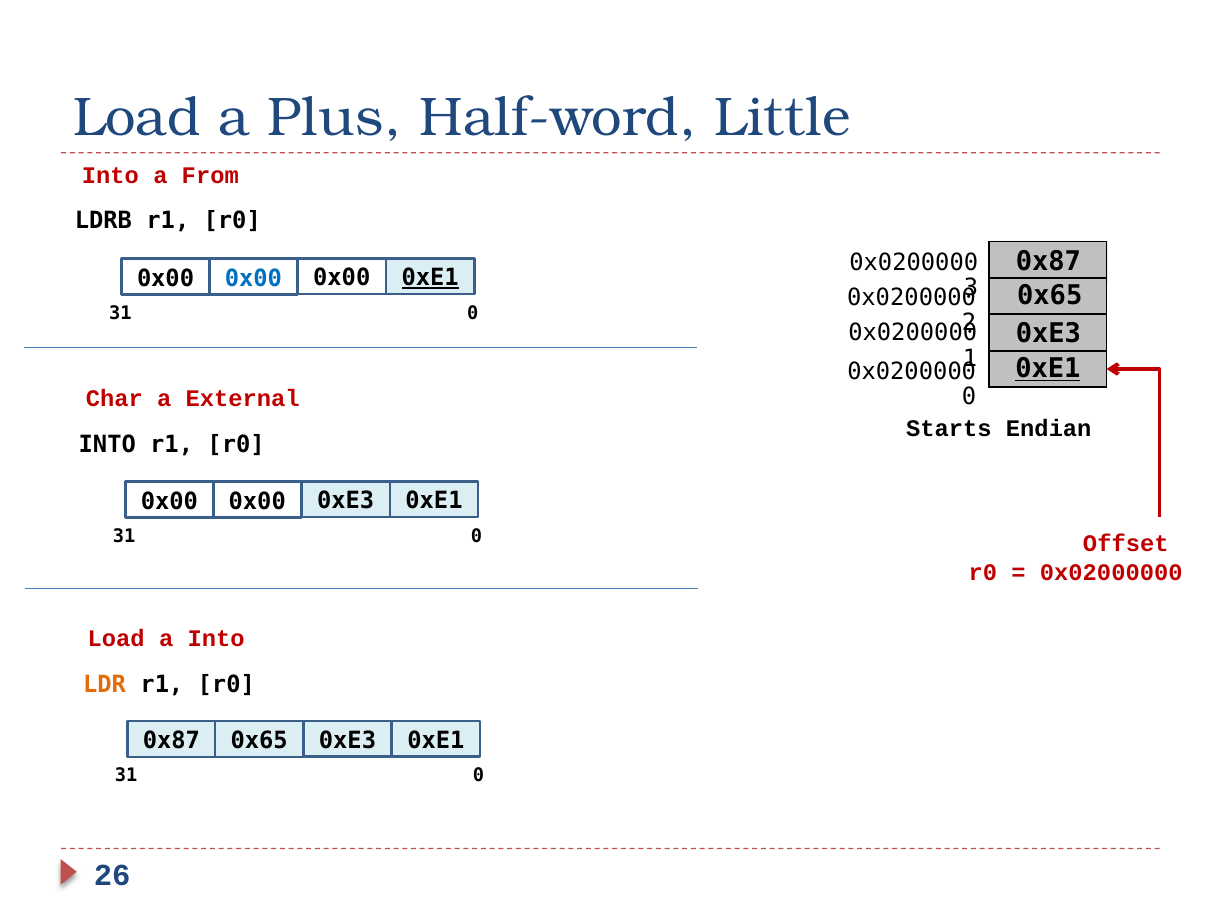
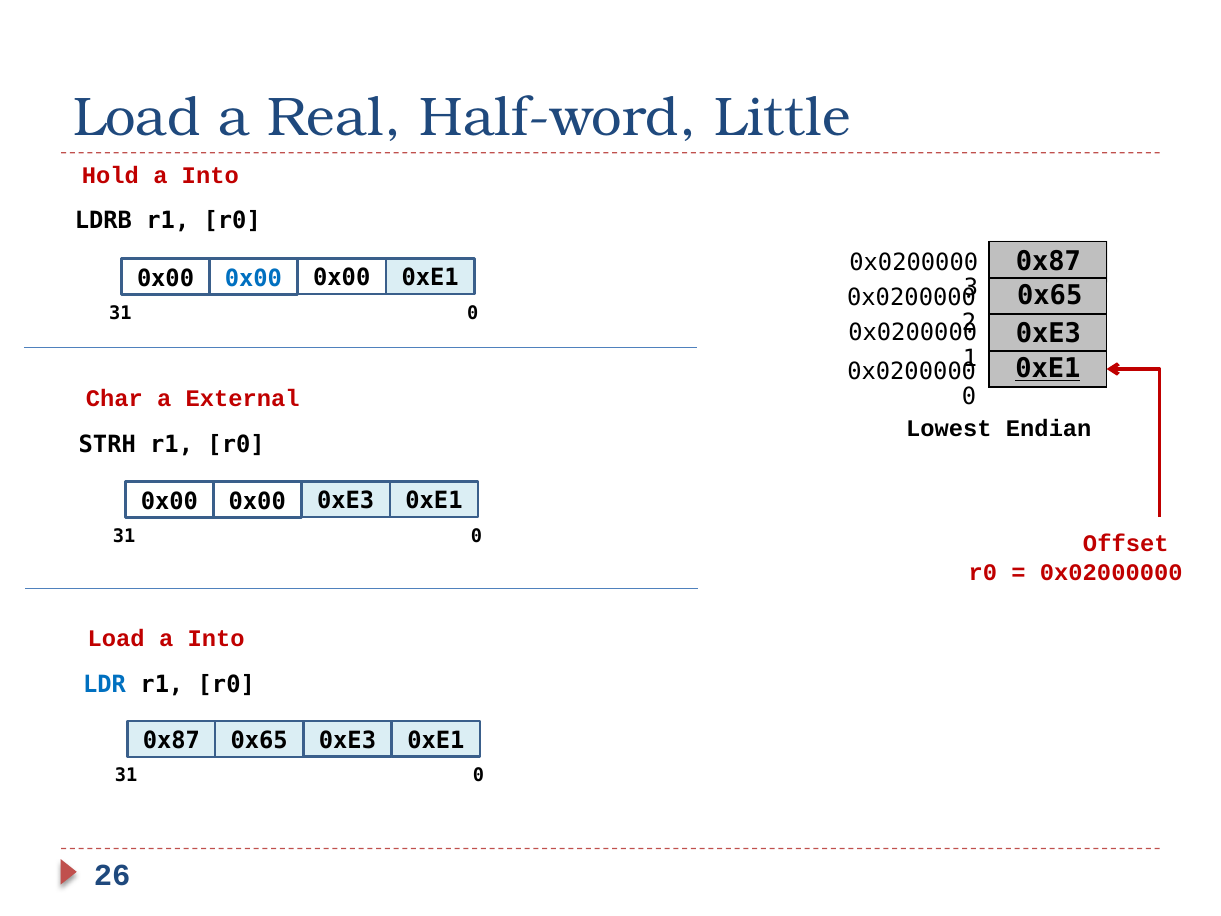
Plus: Plus -> Real
Into at (110, 176): Into -> Hold
From at (210, 176): From -> Into
0xE1 at (430, 278) underline: present -> none
Starts: Starts -> Lowest
INTO at (107, 444): INTO -> STRH
LDR colour: orange -> blue
